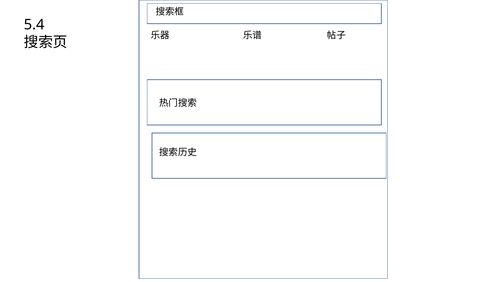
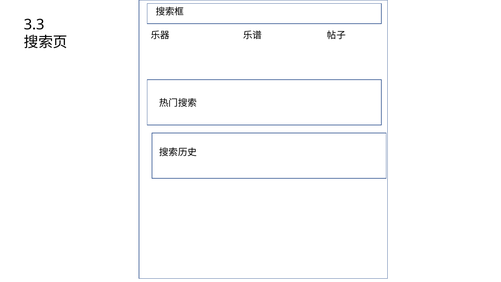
5.4: 5.4 -> 3.3
